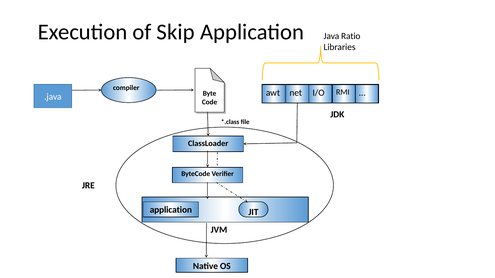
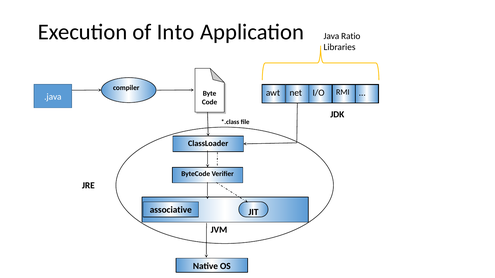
Skip: Skip -> Into
application at (171, 210): application -> associative
